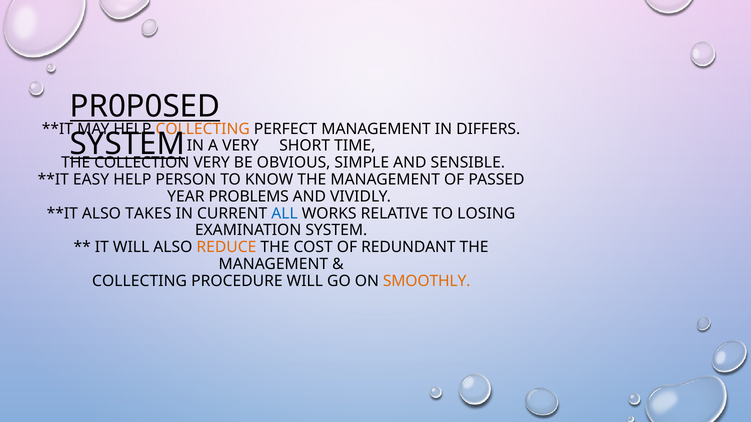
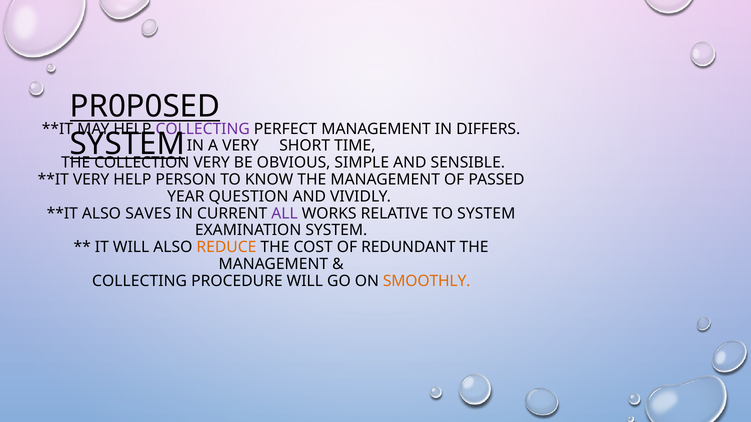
COLLECTING at (203, 129) colour: orange -> purple
EASY at (91, 180): EASY -> VERY
PROBLEMS: PROBLEMS -> QUESTION
TAKES: TAKES -> SAVES
ALL colour: blue -> purple
TO LOSING: LOSING -> SYSTEM
